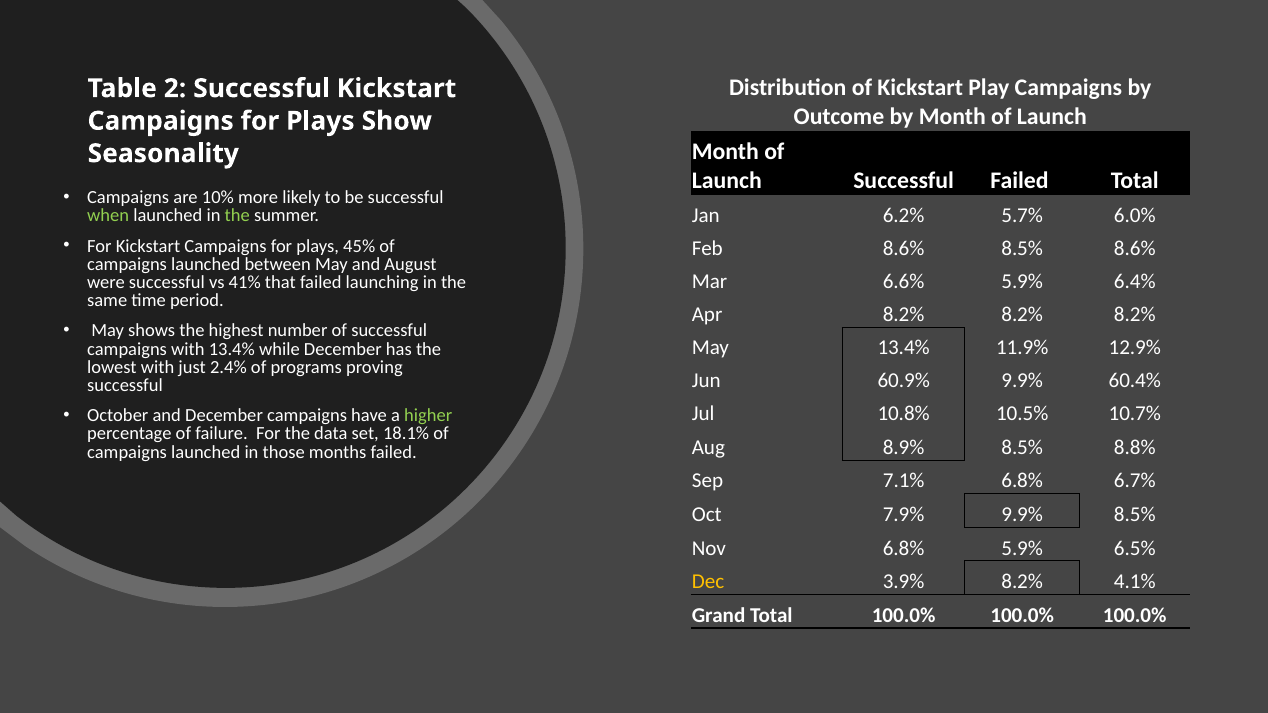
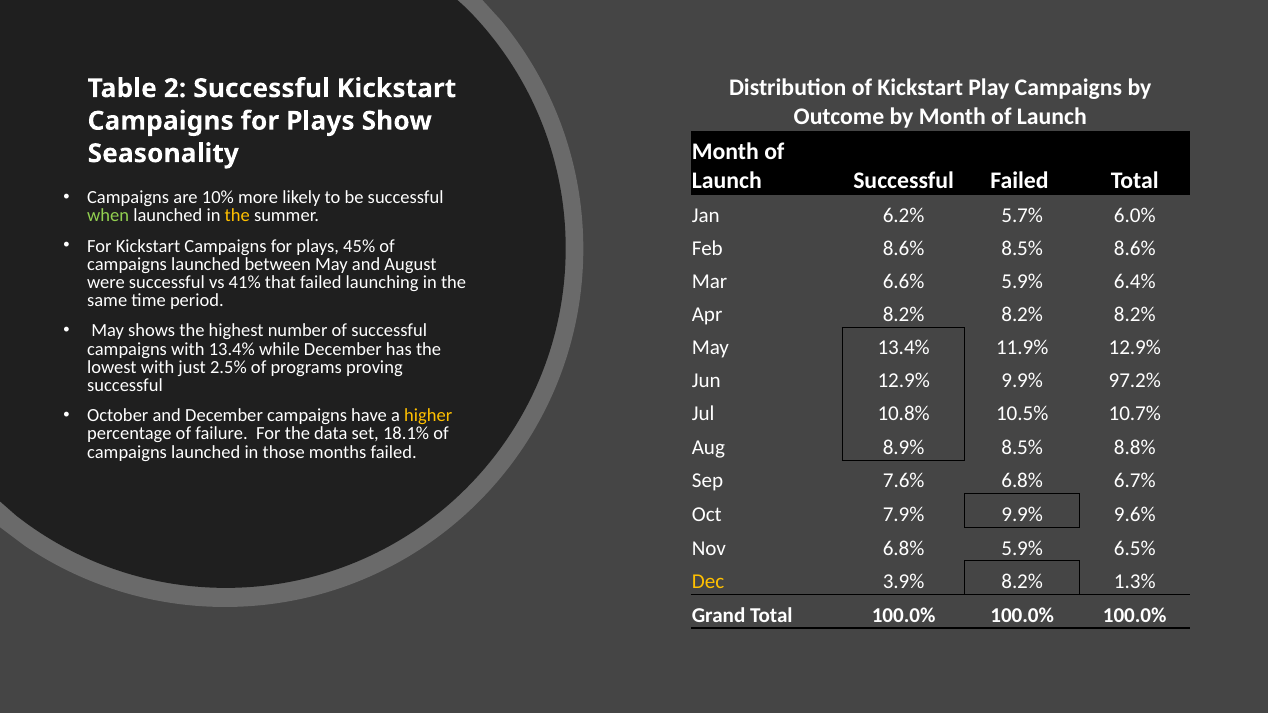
the at (237, 216) colour: light green -> yellow
2.4%: 2.4% -> 2.5%
Jun 60.9%: 60.9% -> 12.9%
60.4%: 60.4% -> 97.2%
higher colour: light green -> yellow
7.1%: 7.1% -> 7.6%
9.9% 8.5%: 8.5% -> 9.6%
4.1%: 4.1% -> 1.3%
